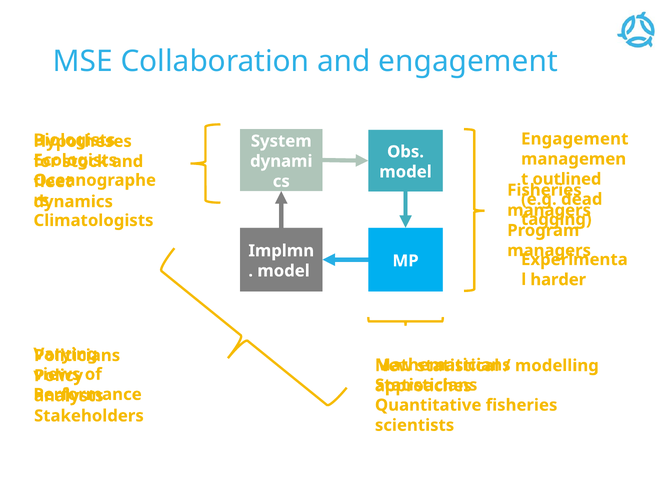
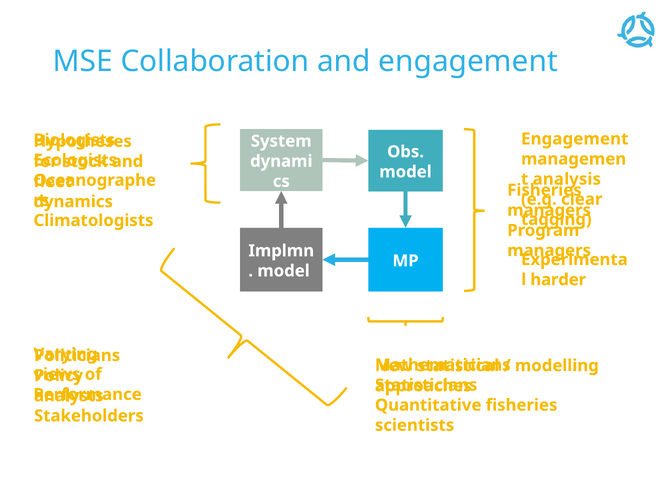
outlined: outlined -> analysis
dead: dead -> clear
